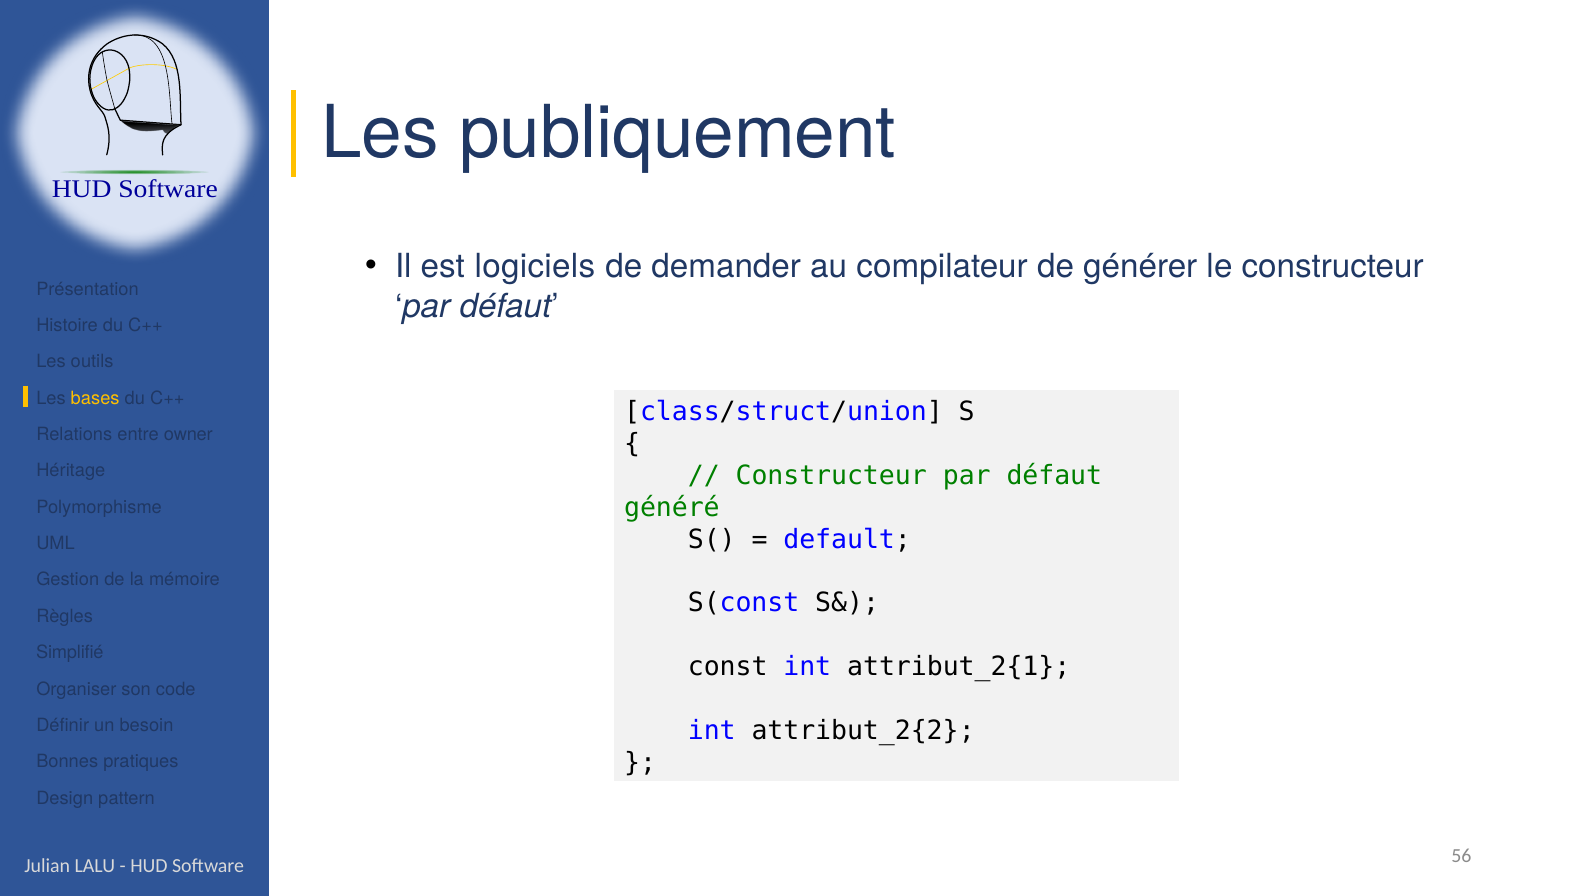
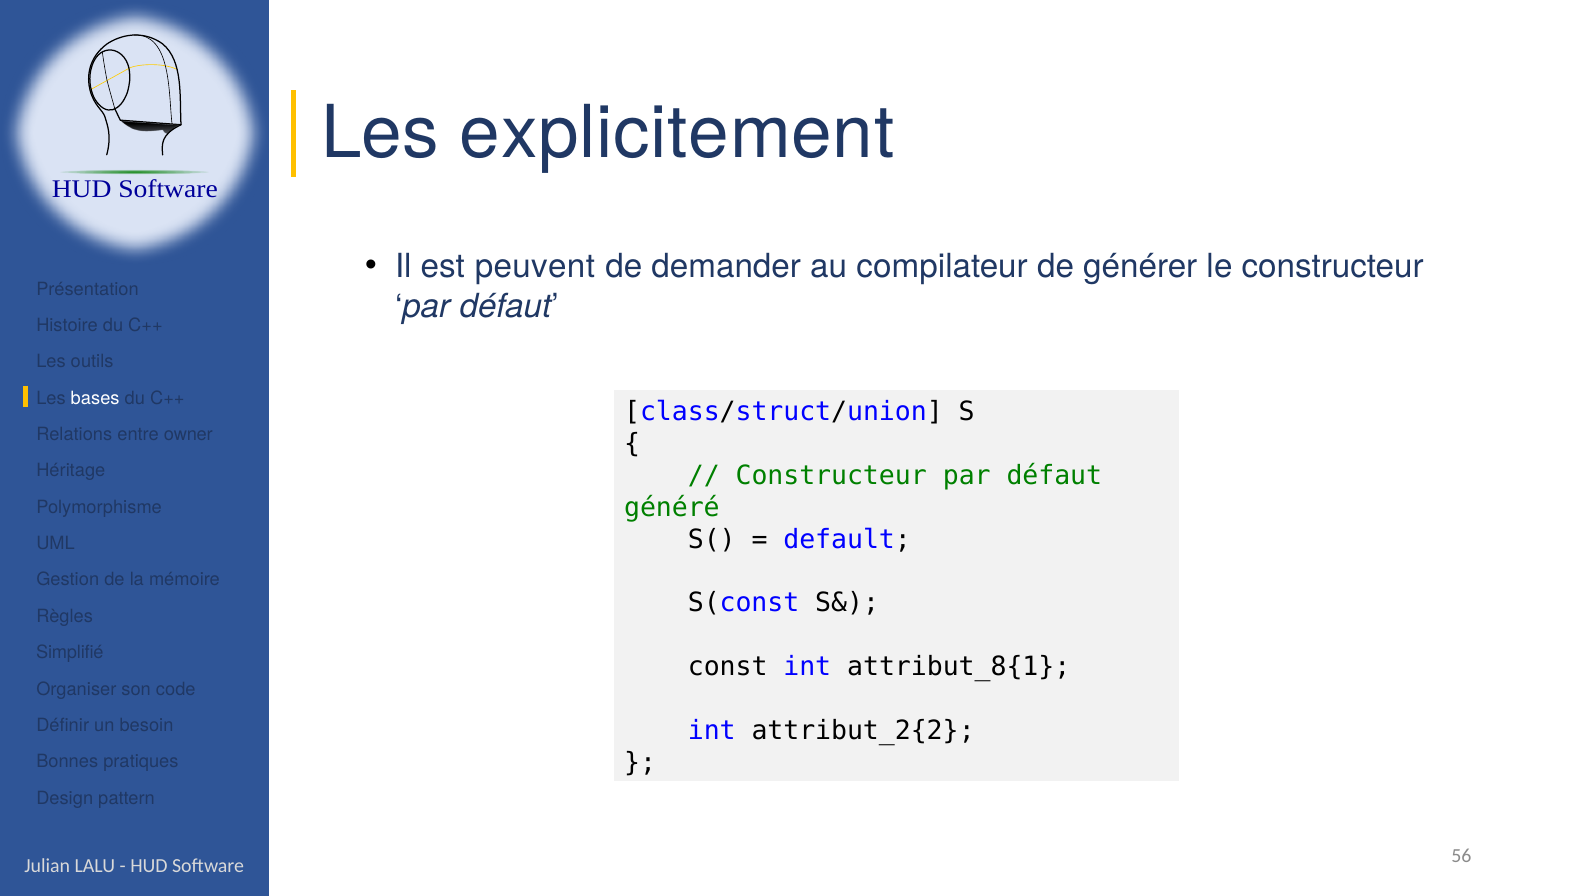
publiquement: publiquement -> explicitement
logiciels: logiciels -> peuvent
bases colour: yellow -> white
attribut_2{1: attribut_2{1 -> attribut_8{1
